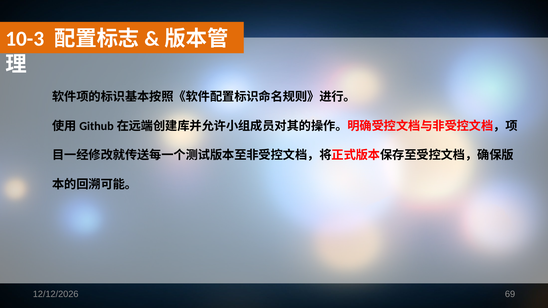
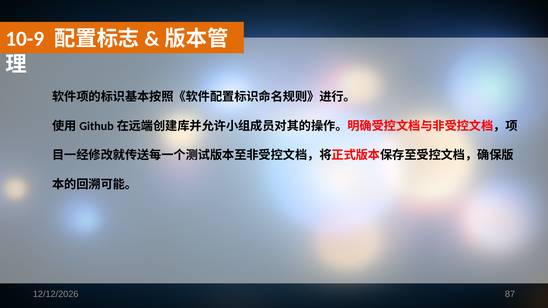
10-3: 10-3 -> 10-9
69: 69 -> 87
